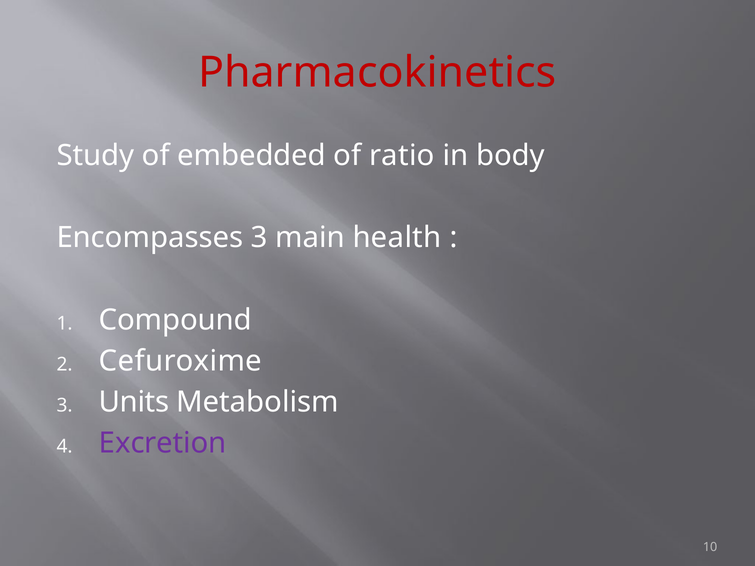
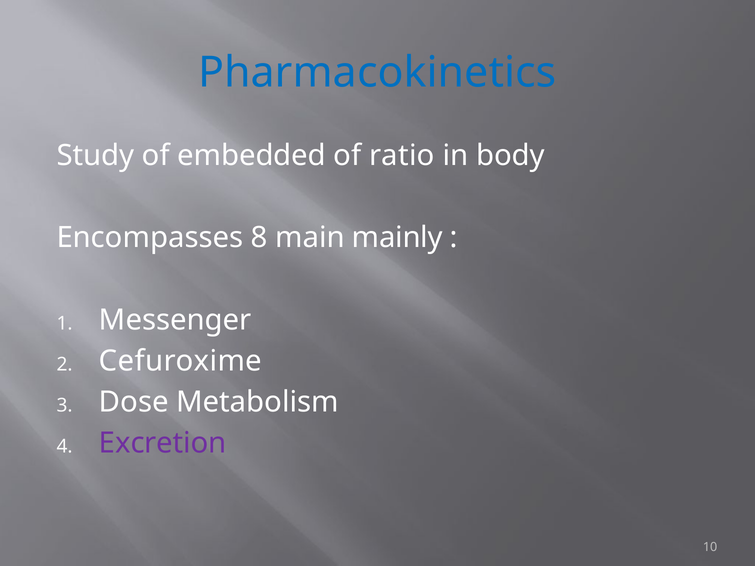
Pharmacokinetics colour: red -> blue
Encompasses 3: 3 -> 8
health: health -> mainly
Compound: Compound -> Messenger
Units: Units -> Dose
